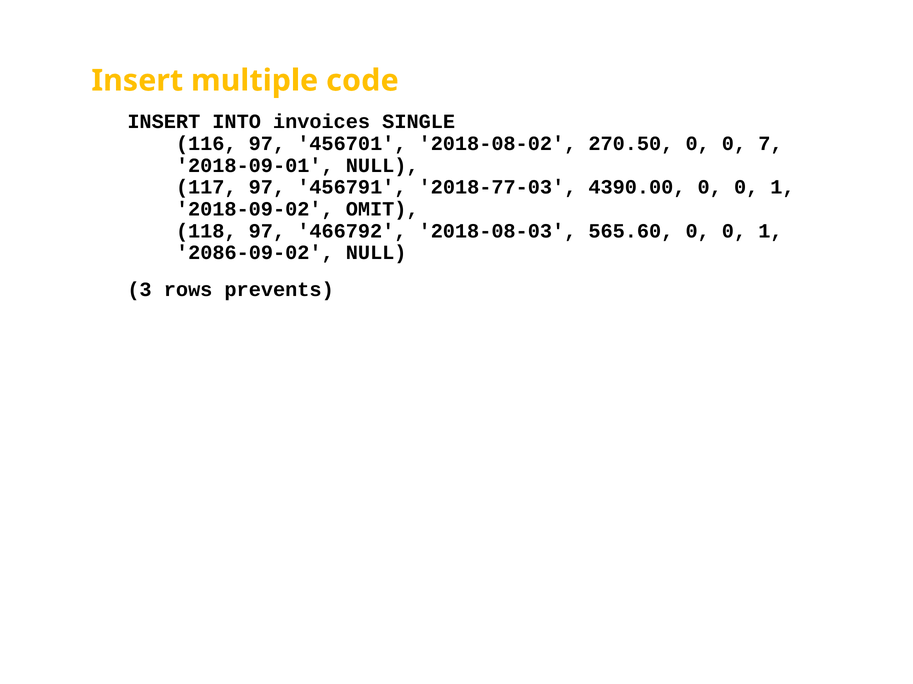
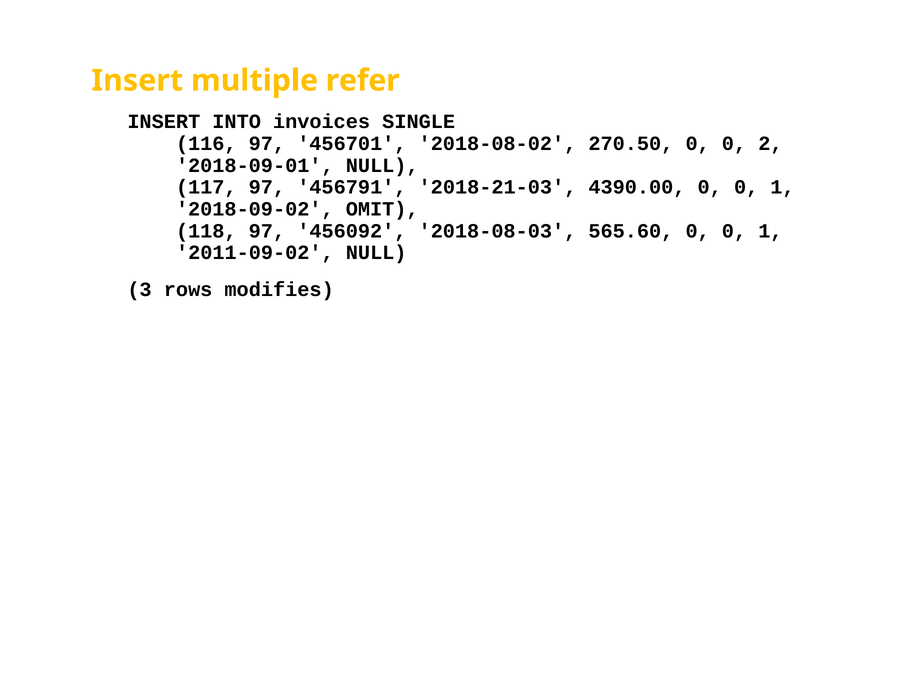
code: code -> refer
7: 7 -> 2
2018-77-03: 2018-77-03 -> 2018-21-03
466792: 466792 -> 456092
2086-09-02: 2086-09-02 -> 2011-09-02
prevents: prevents -> modifies
